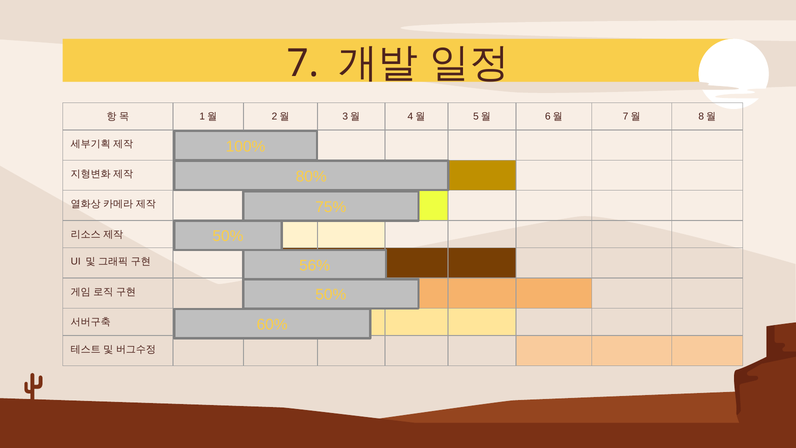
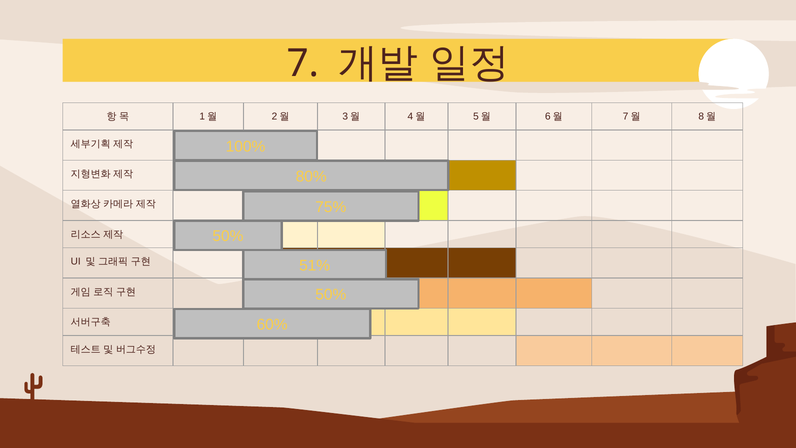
56%: 56% -> 51%
